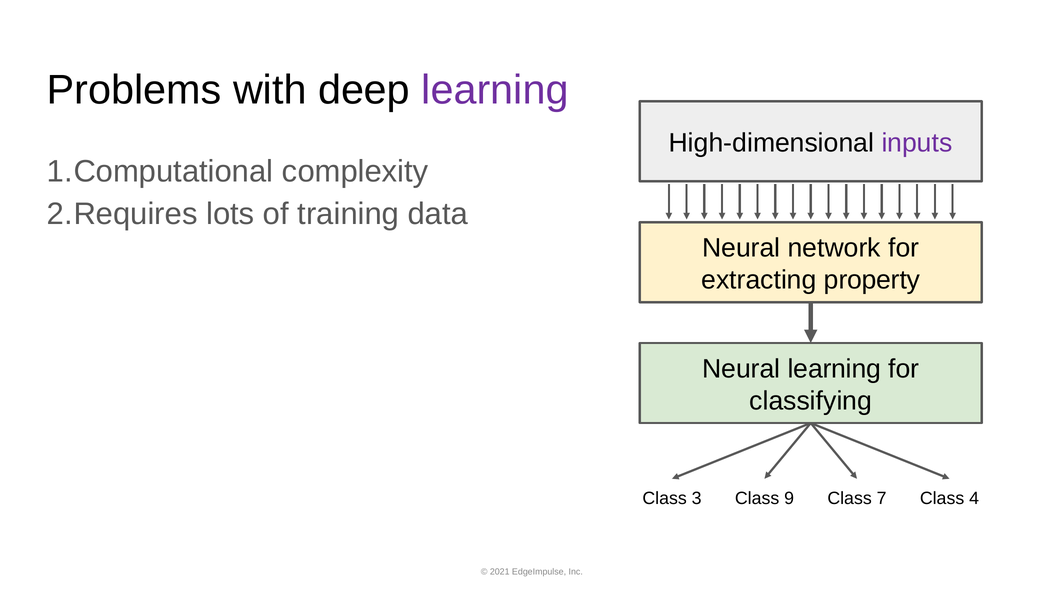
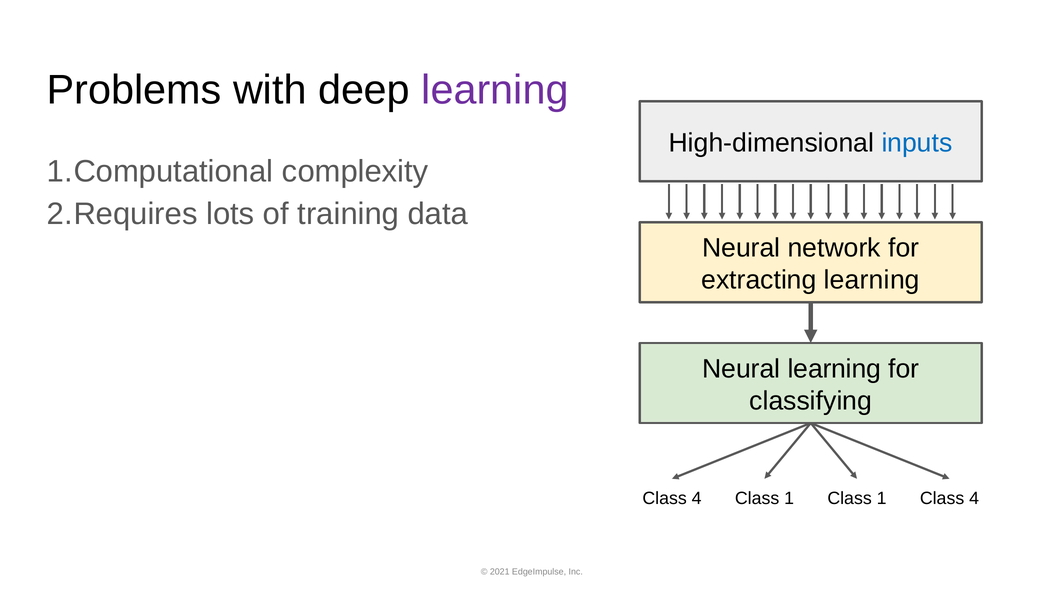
inputs colour: purple -> blue
extracting property: property -> learning
3 at (697, 498): 3 -> 4
9 at (789, 498): 9 -> 1
7 at (882, 498): 7 -> 1
